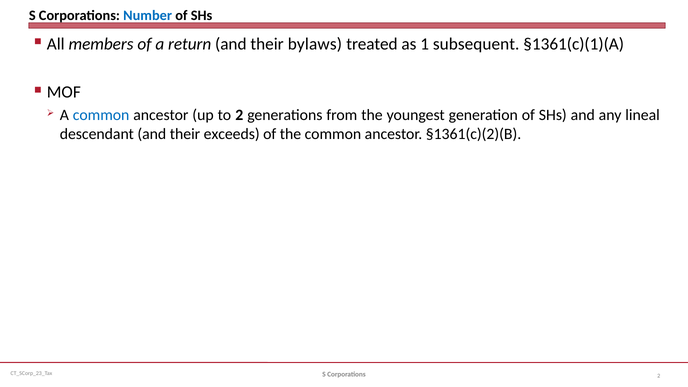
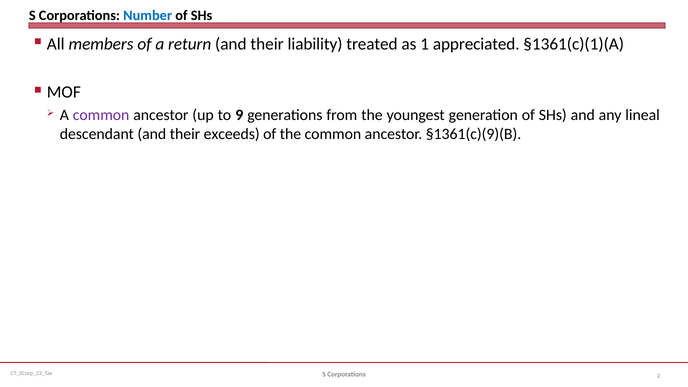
bylaws: bylaws -> liability
subsequent: subsequent -> appreciated
common at (101, 115) colour: blue -> purple
to 2: 2 -> 9
§1361(c)(2)(B: §1361(c)(2)(B -> §1361(c)(9)(B
